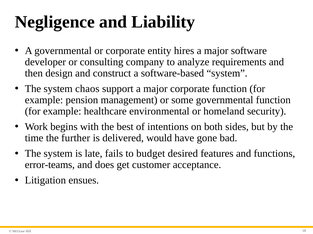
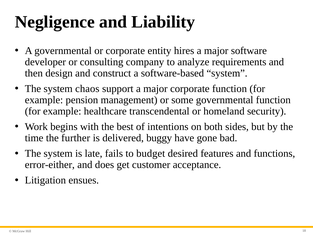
environmental: environmental -> transcendental
would: would -> buggy
error-teams: error-teams -> error-either
